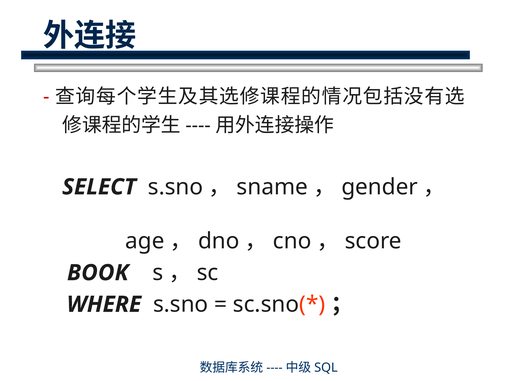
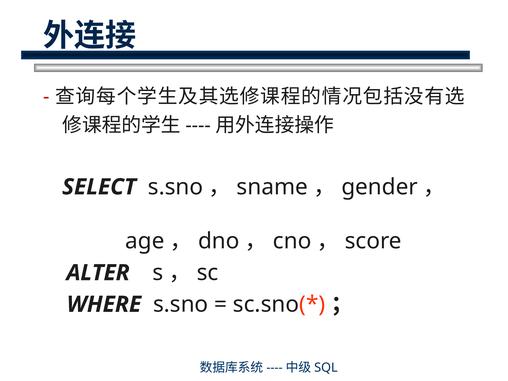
BOOK: BOOK -> ALTER
